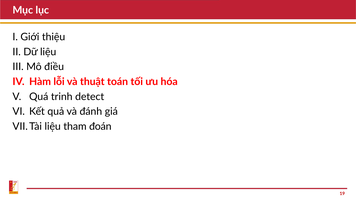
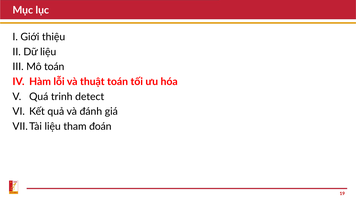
Mô điều: điều -> toán
